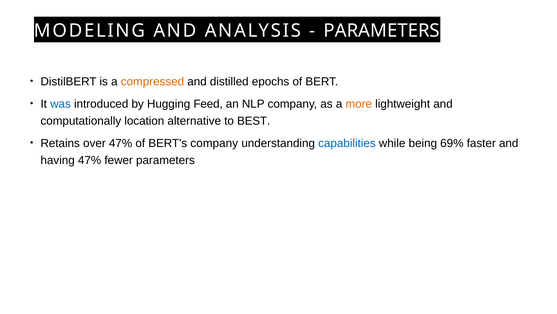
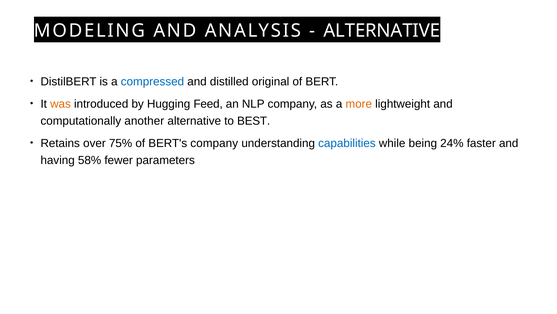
PARAMETERS at (382, 31): PARAMETERS -> ALTERNATIVE
compressed colour: orange -> blue
epochs: epochs -> original
was colour: blue -> orange
location: location -> another
over 47%: 47% -> 75%
69%: 69% -> 24%
having 47%: 47% -> 58%
